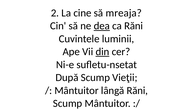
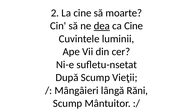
mreaja: mreaja -> moarte
ca Răni: Răni -> Cine
din underline: present -> none
Mântuitor at (77, 90): Mântuitor -> Mângâieri
